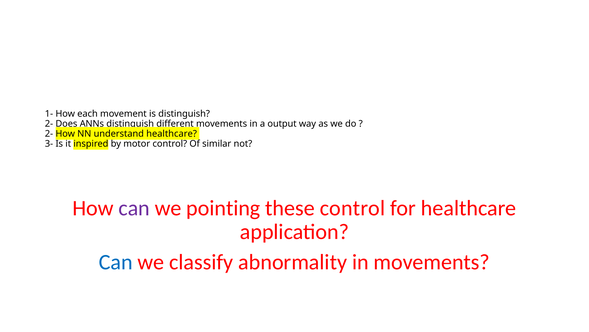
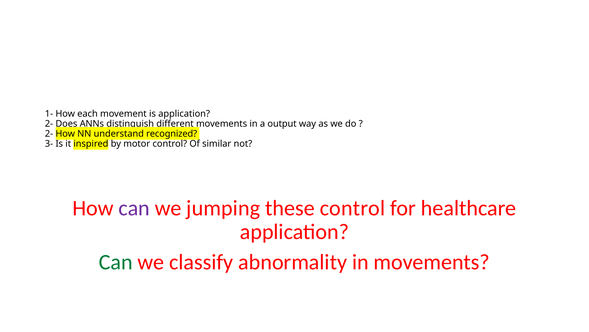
is distinguish: distinguish -> application
healthcare at (172, 134): healthcare -> recognized
pointing: pointing -> jumping
Can at (116, 262) colour: blue -> green
